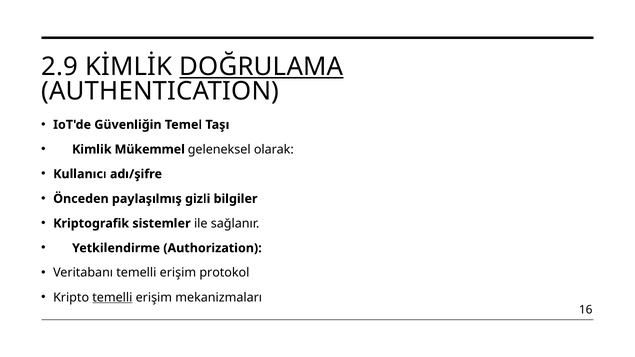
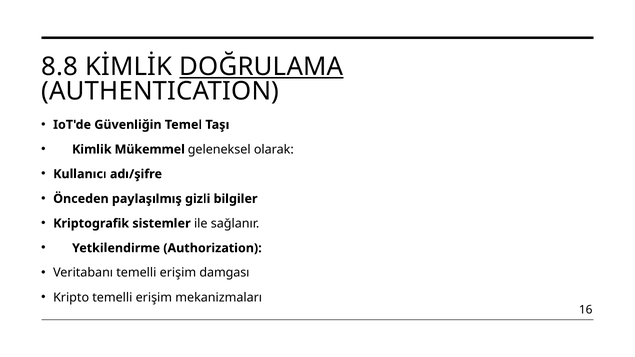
2.9: 2.9 -> 8.8
protokol: protokol -> damgası
temelli at (112, 298) underline: present -> none
